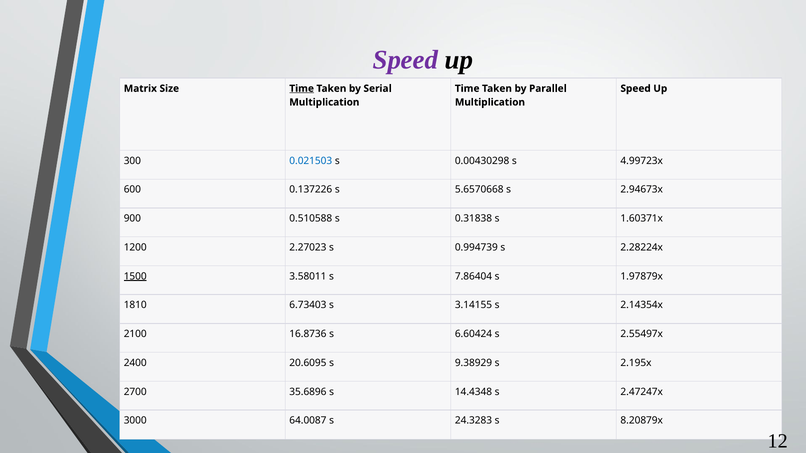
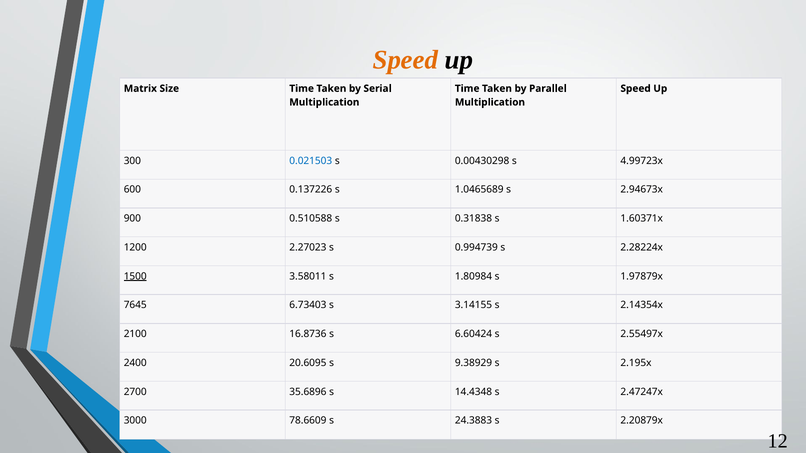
Speed at (405, 60) colour: purple -> orange
Time at (302, 89) underline: present -> none
5.6570668: 5.6570668 -> 1.0465689
7.86404: 7.86404 -> 1.80984
1810: 1810 -> 7645
64.0087: 64.0087 -> 78.6609
24.3283: 24.3283 -> 24.3883
8.20879x: 8.20879x -> 2.20879x
